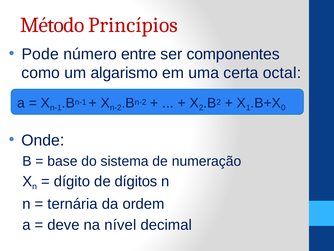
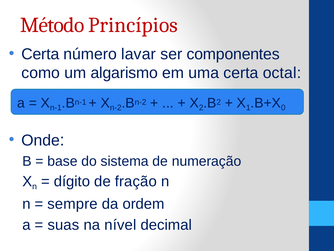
Pode at (40, 54): Pode -> Certa
entre: entre -> lavar
dígitos: dígitos -> fração
ternária: ternária -> sempre
deve: deve -> suas
